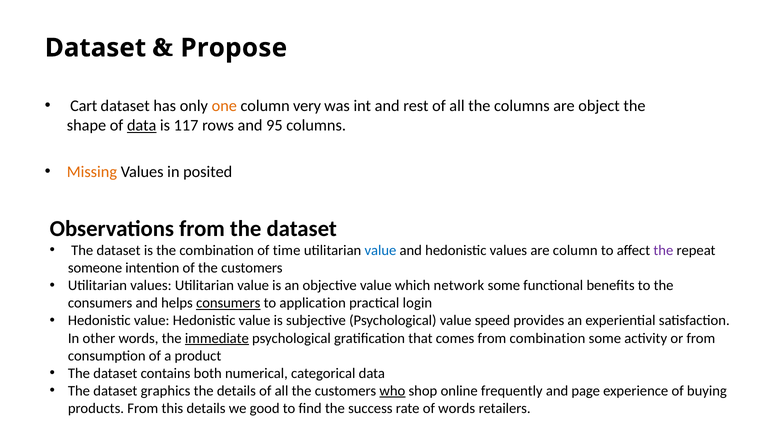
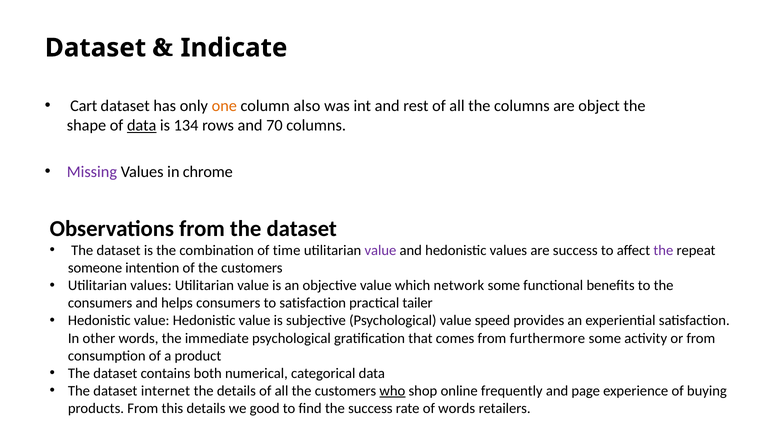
Propose: Propose -> Indicate
very: very -> also
117: 117 -> 134
95: 95 -> 70
Missing colour: orange -> purple
posited: posited -> chrome
value at (380, 250) colour: blue -> purple
are column: column -> success
consumers at (228, 303) underline: present -> none
to application: application -> satisfaction
login: login -> tailer
immediate underline: present -> none
from combination: combination -> furthermore
graphics: graphics -> internet
